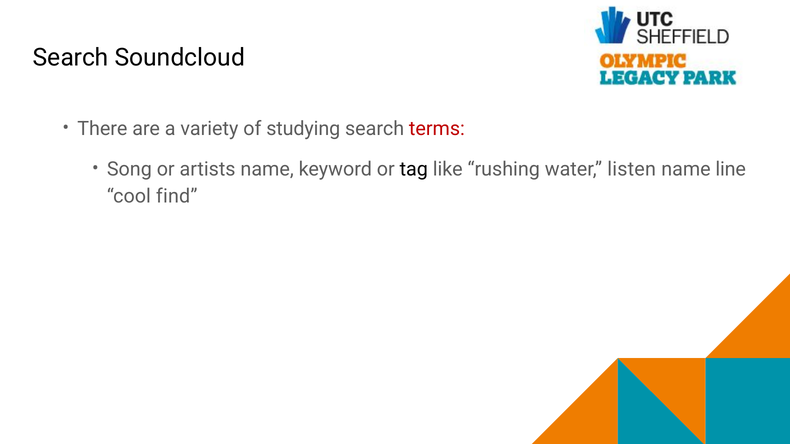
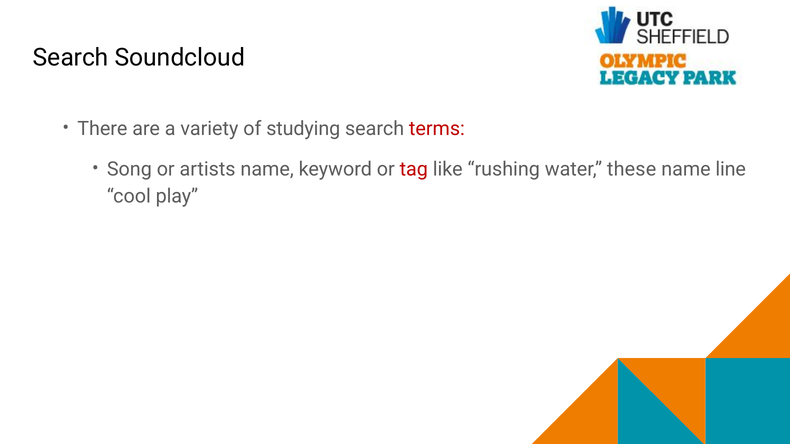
tag colour: black -> red
listen: listen -> these
find: find -> play
